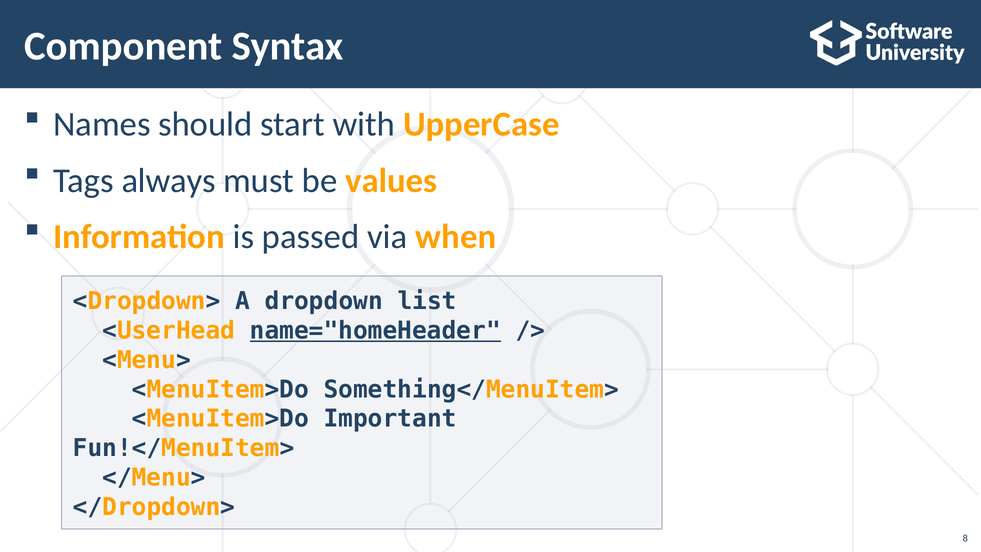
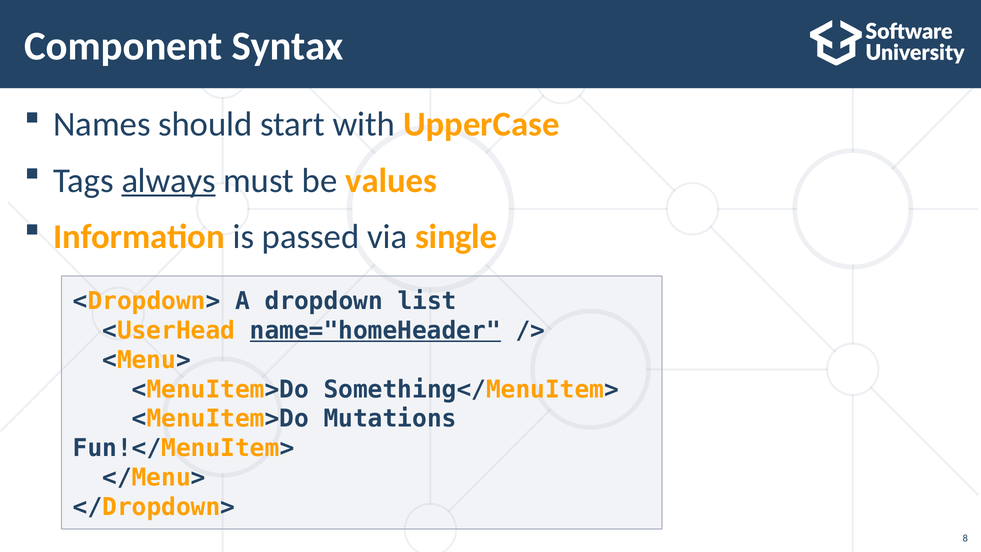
always underline: none -> present
when: when -> single
Important: Important -> Mutations
